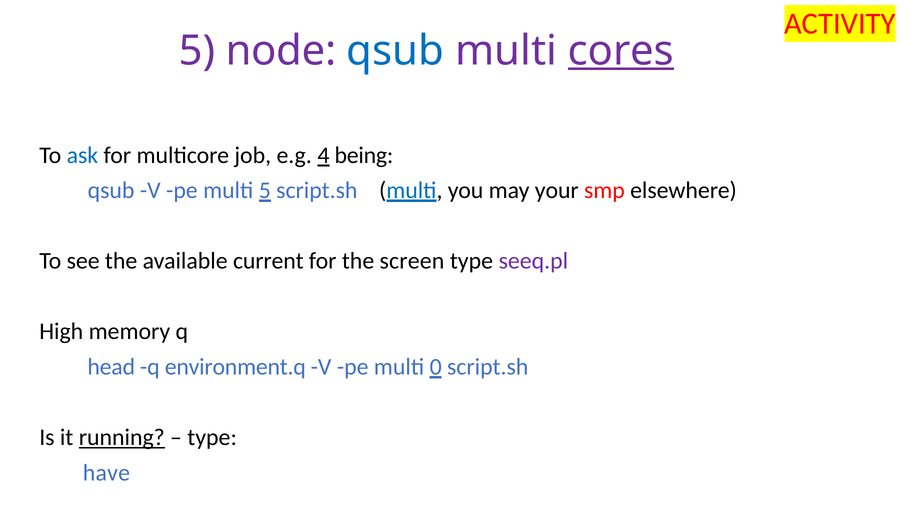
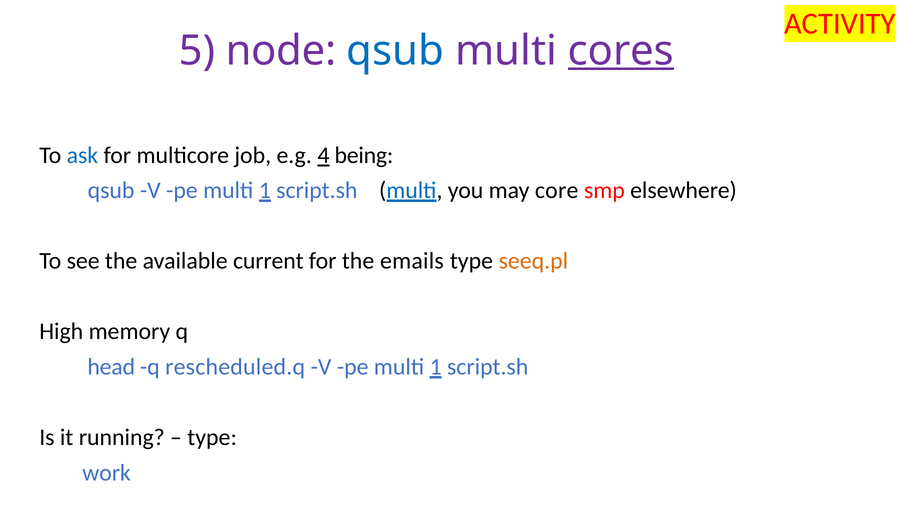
5 at (265, 191): 5 -> 1
your: your -> core
screen: screen -> emails
seeq.pl colour: purple -> orange
environment.q: environment.q -> rescheduled.q
0 at (436, 367): 0 -> 1
running underline: present -> none
have: have -> work
